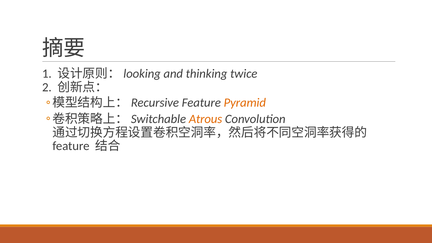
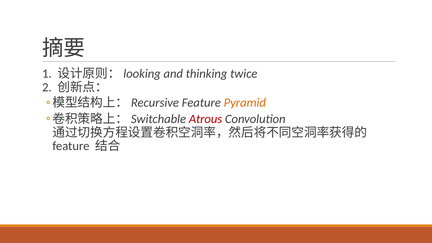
Atrous colour: orange -> red
